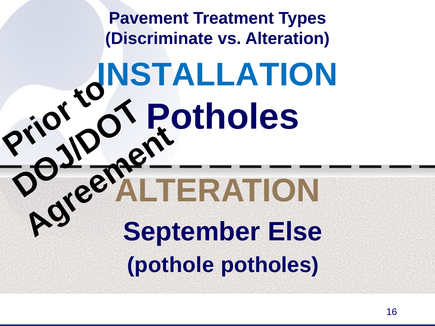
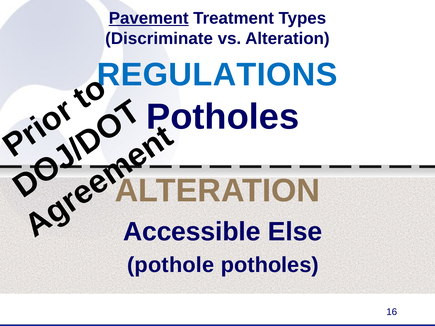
Pavement underline: none -> present
INSTALLATION: INSTALLATION -> REGULATIONS
September: September -> Accessible
